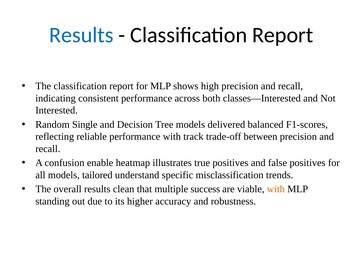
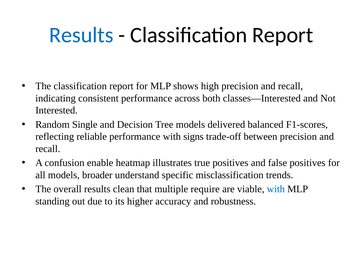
track: track -> signs
tailored: tailored -> broader
success: success -> require
with at (276, 189) colour: orange -> blue
